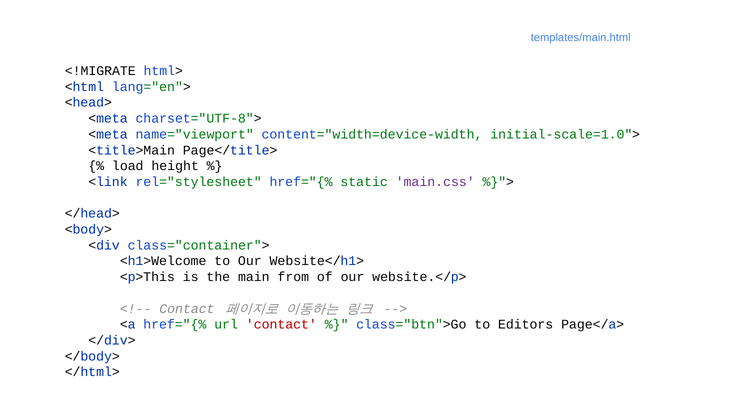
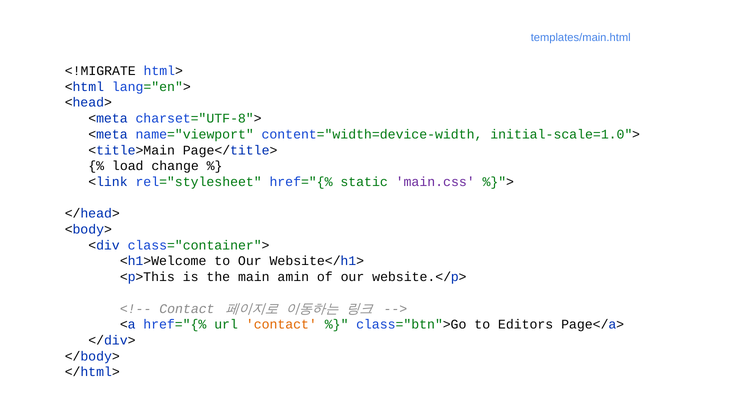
height: height -> change
from: from -> amin
contact at (281, 324) colour: red -> orange
